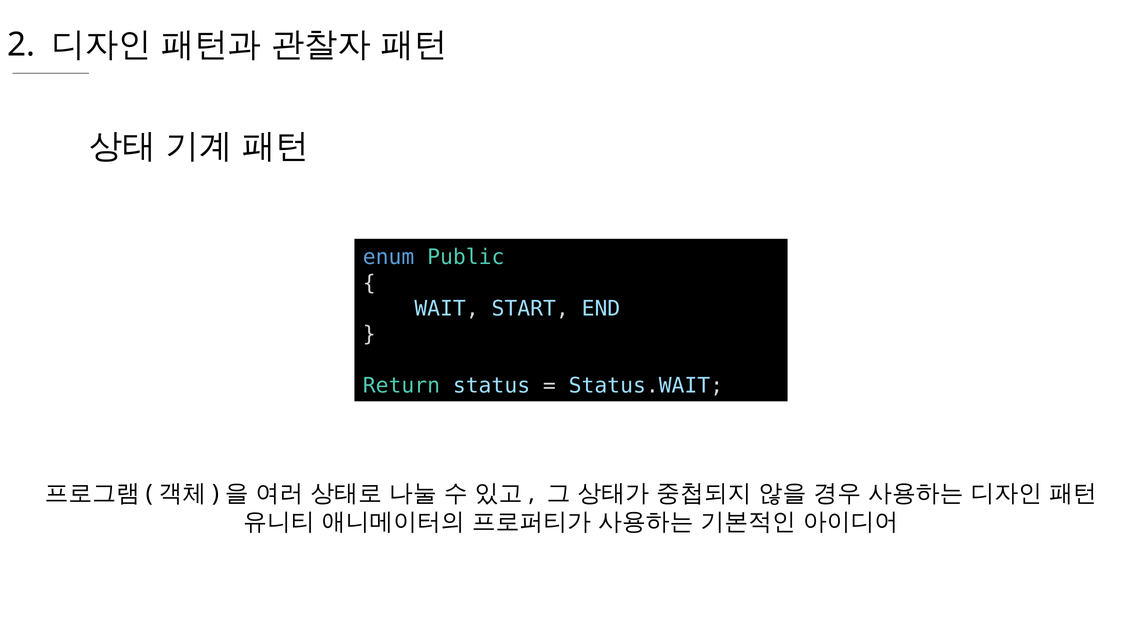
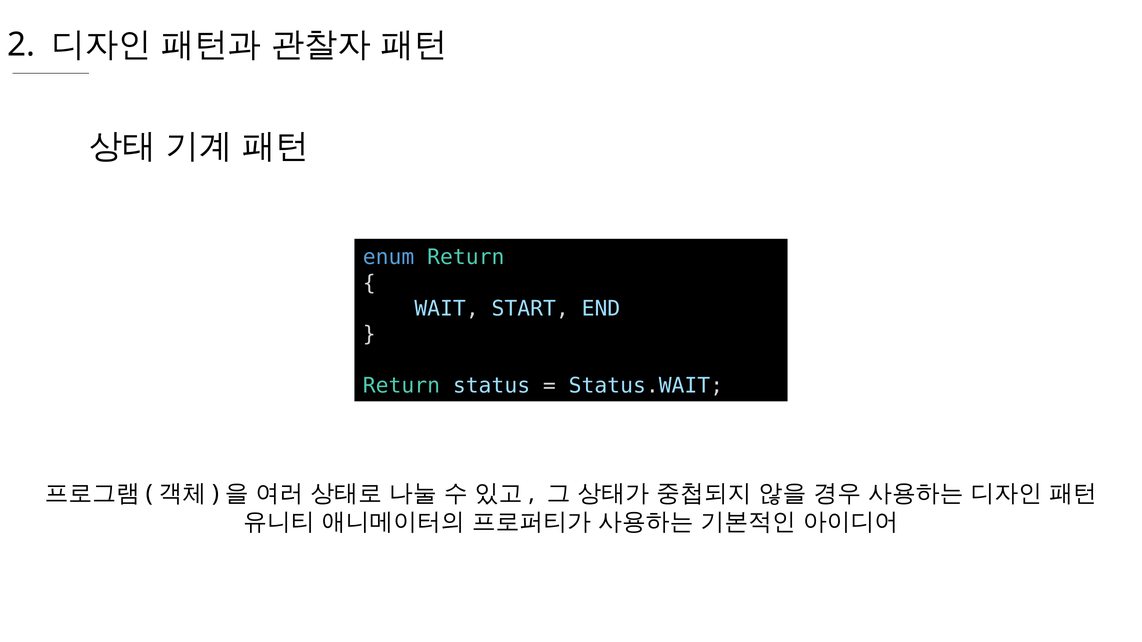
enum Public: Public -> Return
